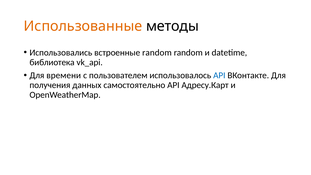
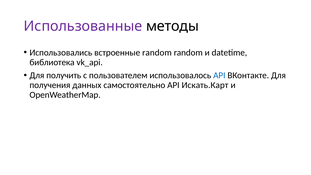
Использованные colour: orange -> purple
времени: времени -> получить
Адресу.Карт: Адресу.Карт -> Искать.Карт
